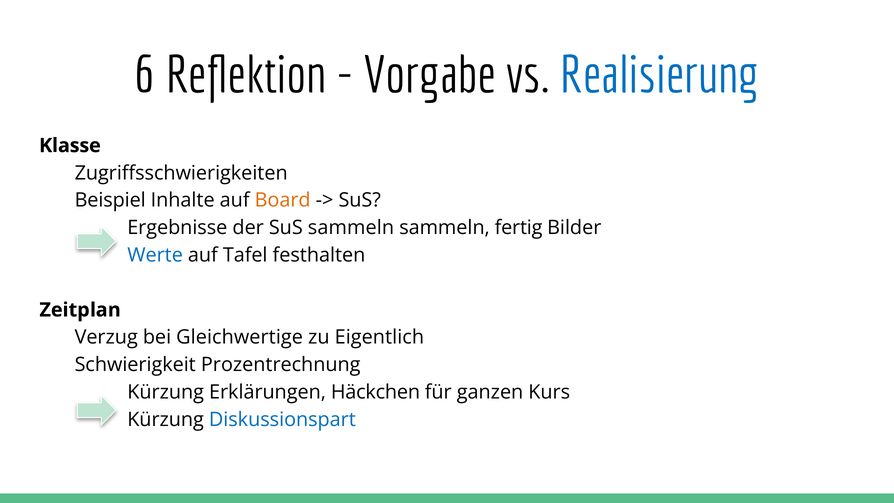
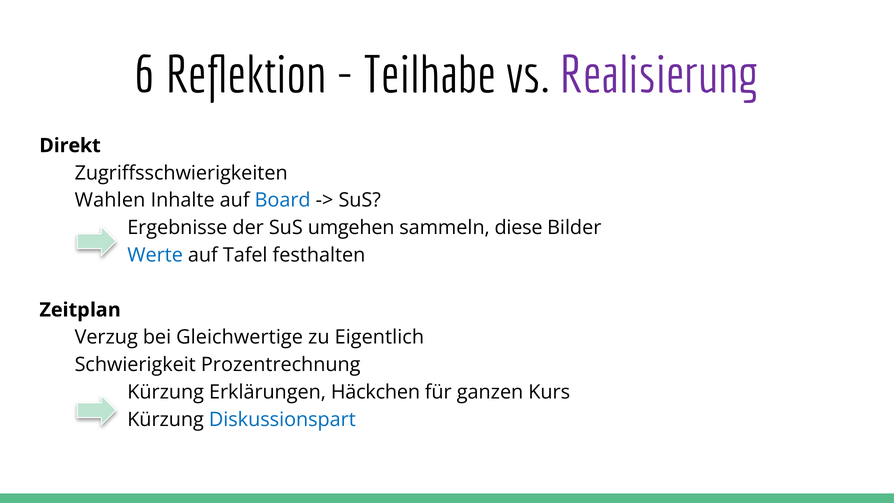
Vorgabe: Vorgabe -> Teilhabe
Realisierung colour: blue -> purple
Klasse: Klasse -> Direkt
Beispiel: Beispiel -> Wahlen
Board colour: orange -> blue
SuS sammeln: sammeln -> umgehen
fertig: fertig -> diese
